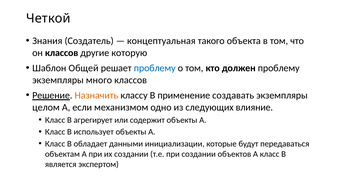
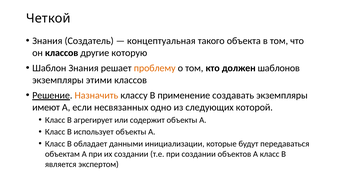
Шаблон Общей: Общей -> Знания
проблему at (155, 68) colour: blue -> orange
должен проблему: проблему -> шаблонов
много: много -> этими
целом: целом -> имеют
механизмом: механизмом -> несвязанных
влияние: влияние -> которой
